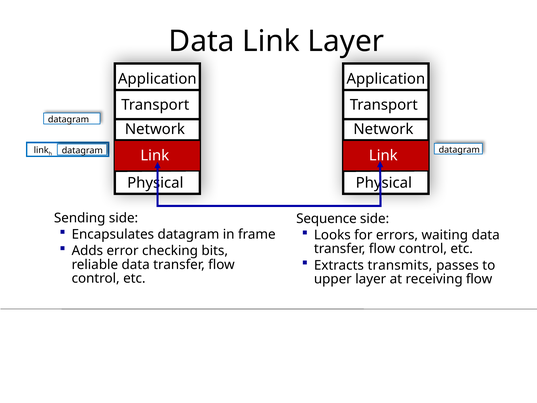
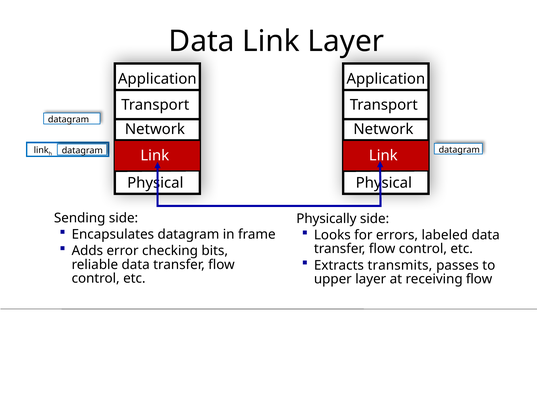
Sequence: Sequence -> Physically
waiting: waiting -> labeled
